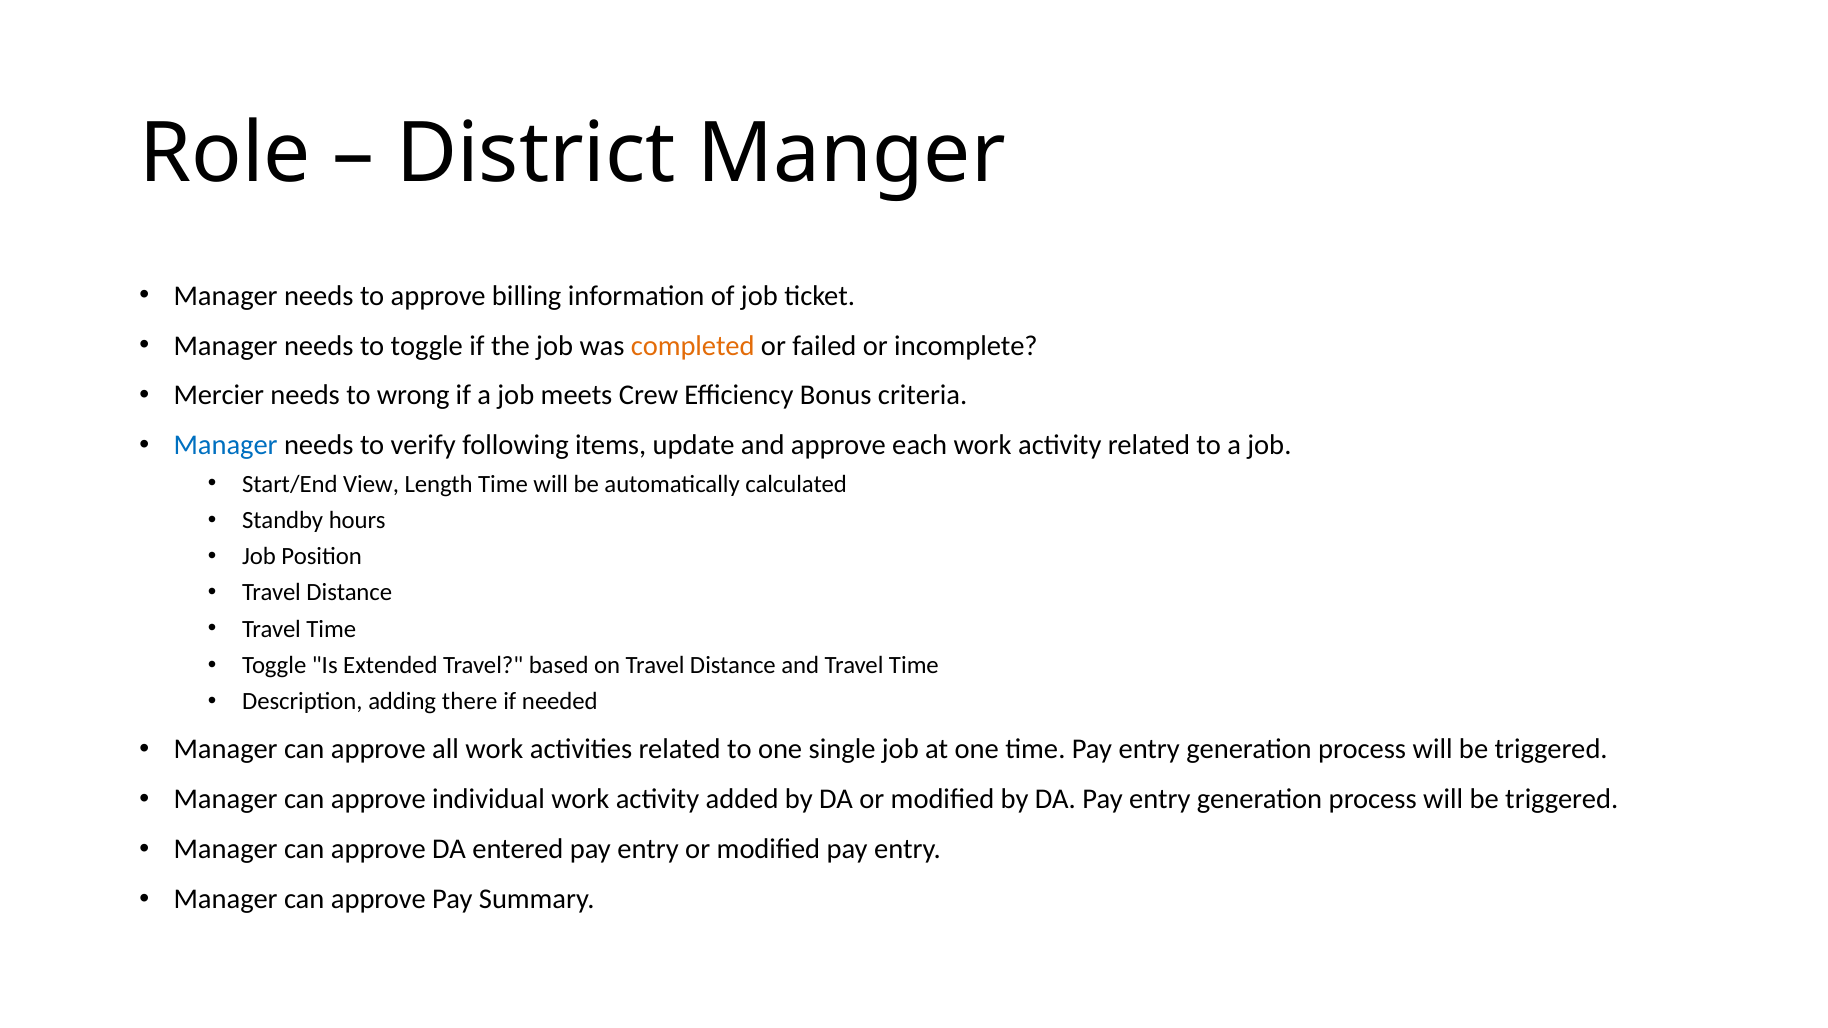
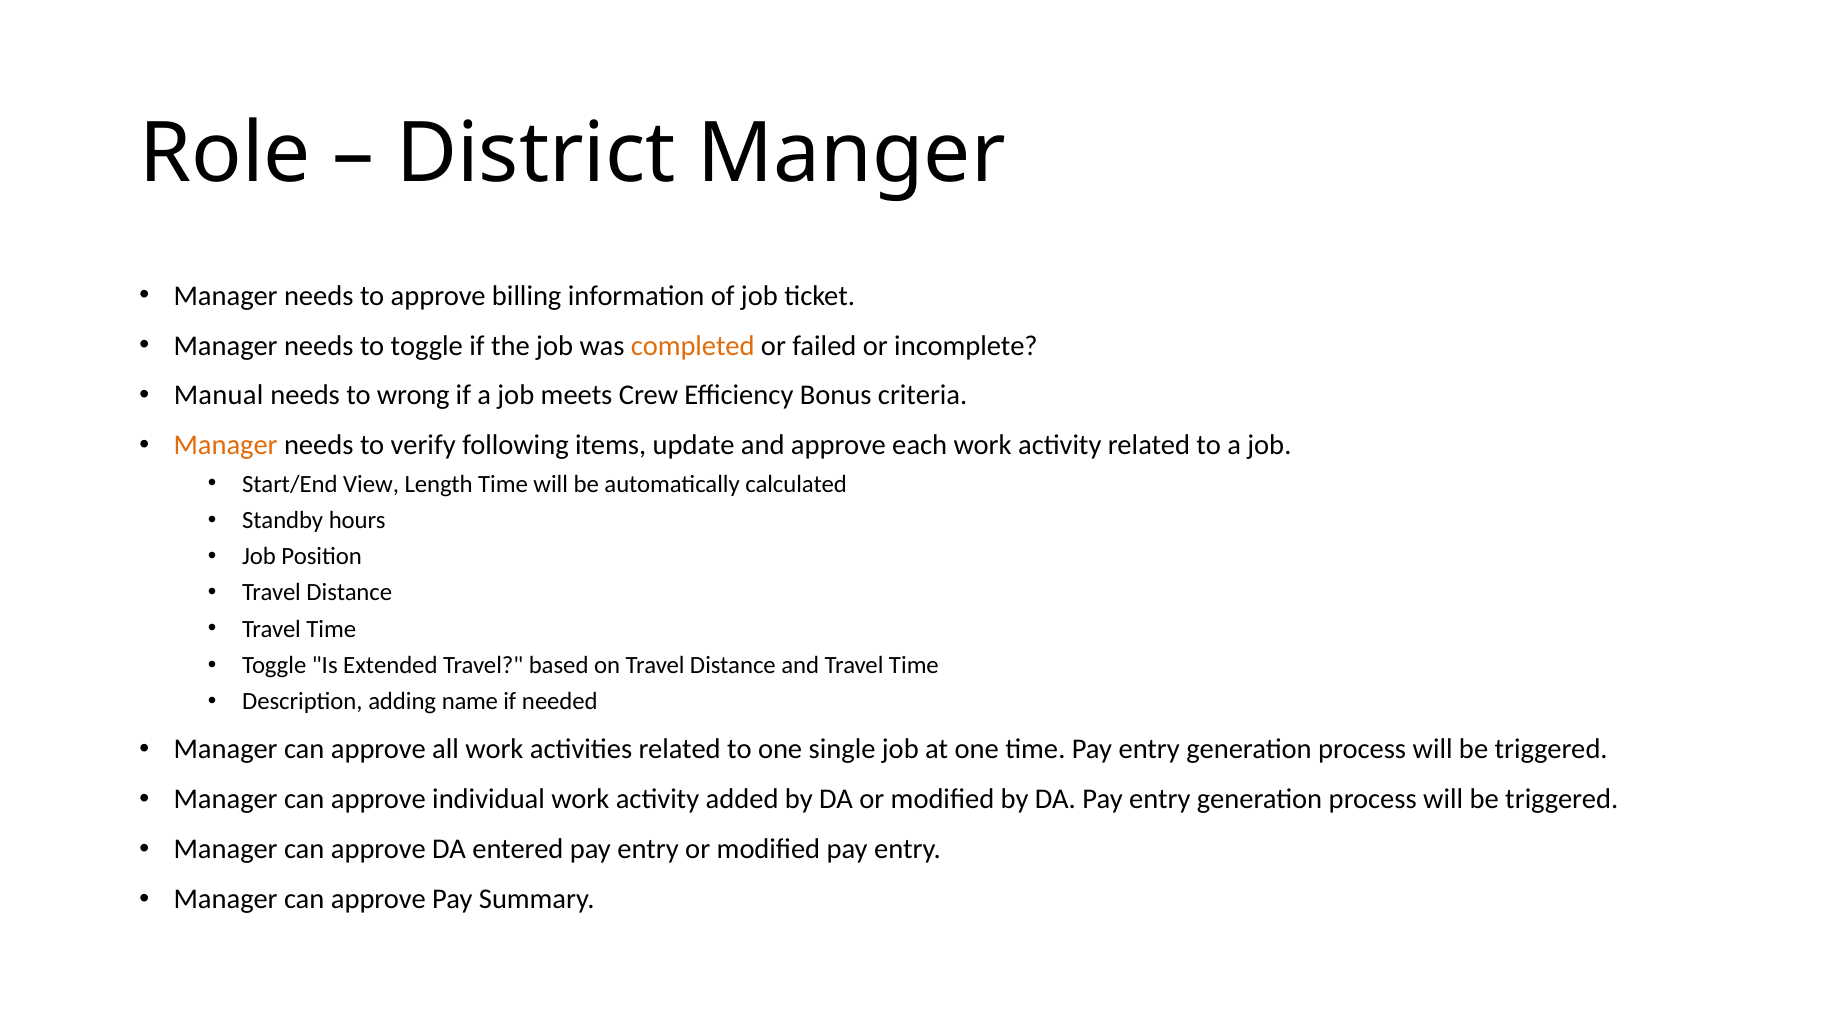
Mercier: Mercier -> Manual
Manager at (226, 446) colour: blue -> orange
there: there -> name
